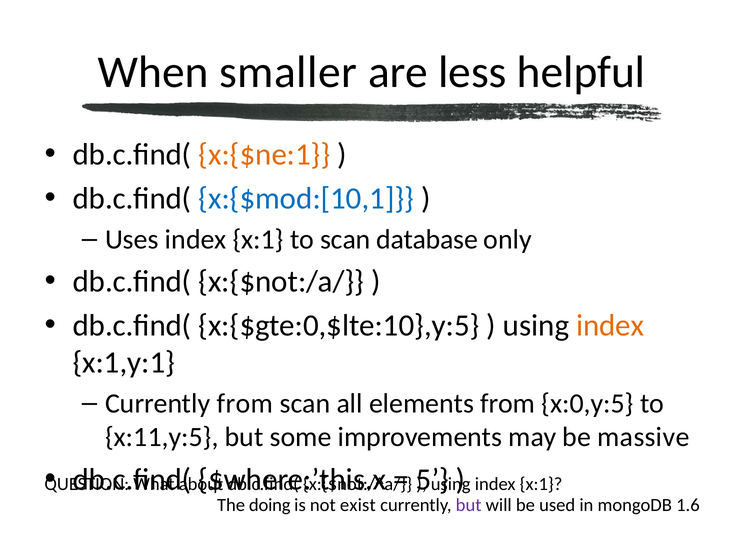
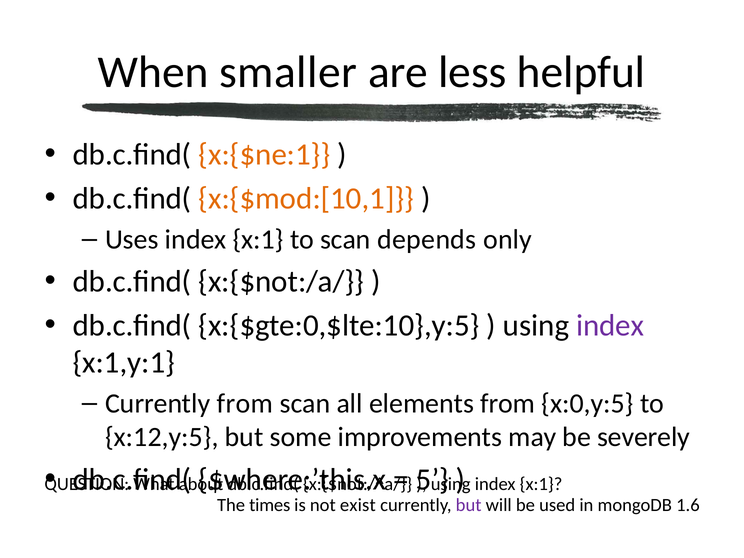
x:{$mod:[10,1 colour: blue -> orange
database: database -> depends
index at (610, 325) colour: orange -> purple
x:11,y:5: x:11,y:5 -> x:12,y:5
massive: massive -> severely
doing: doing -> times
